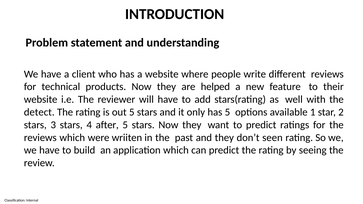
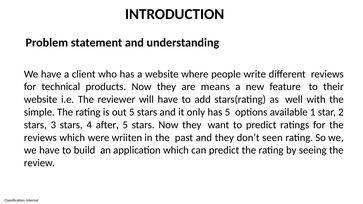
helped: helped -> means
detect: detect -> simple
